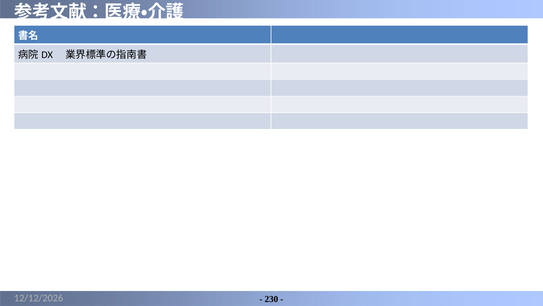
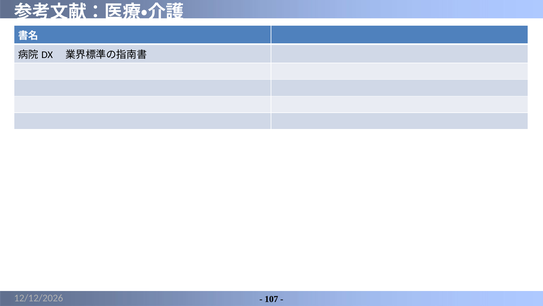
230: 230 -> 107
